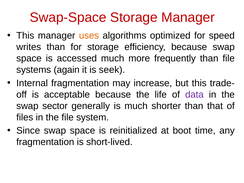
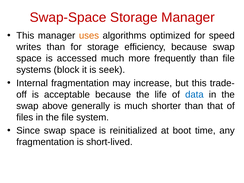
again: again -> block
data colour: purple -> blue
sector: sector -> above
